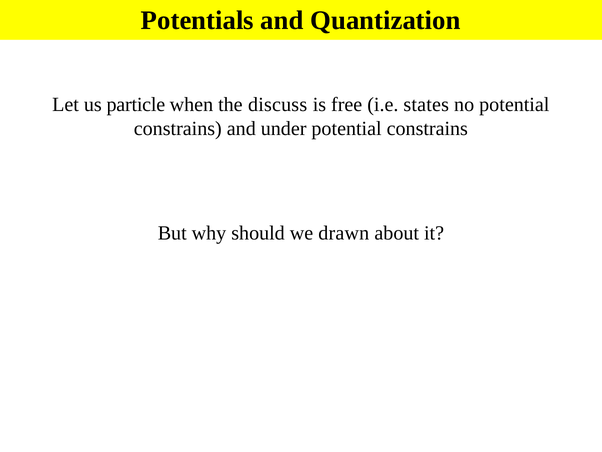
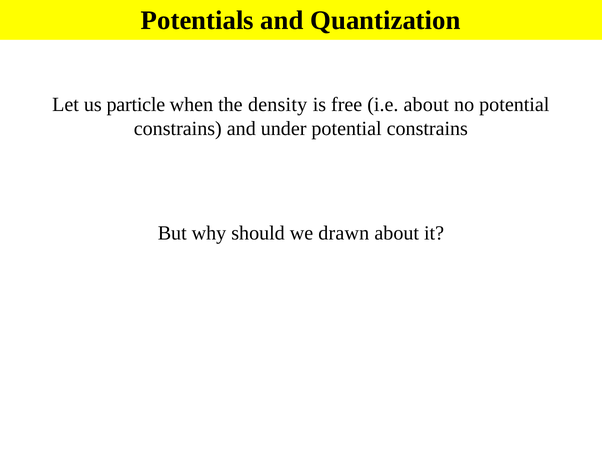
discuss: discuss -> density
i.e states: states -> about
